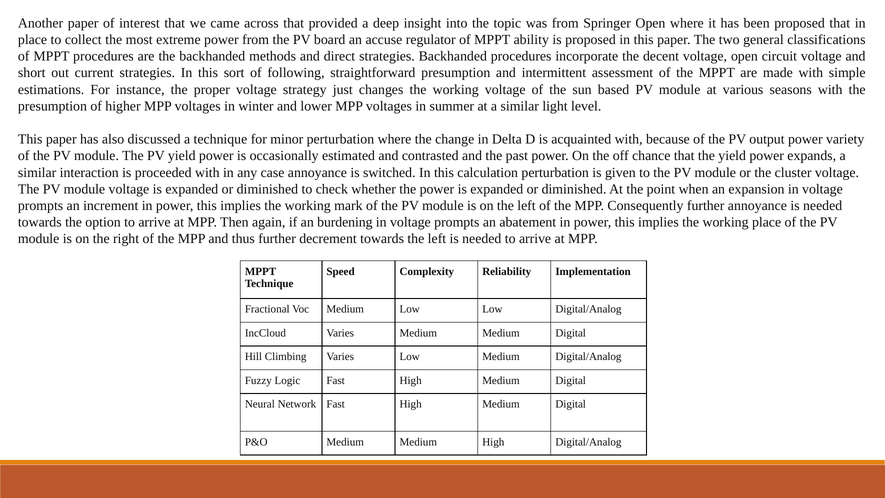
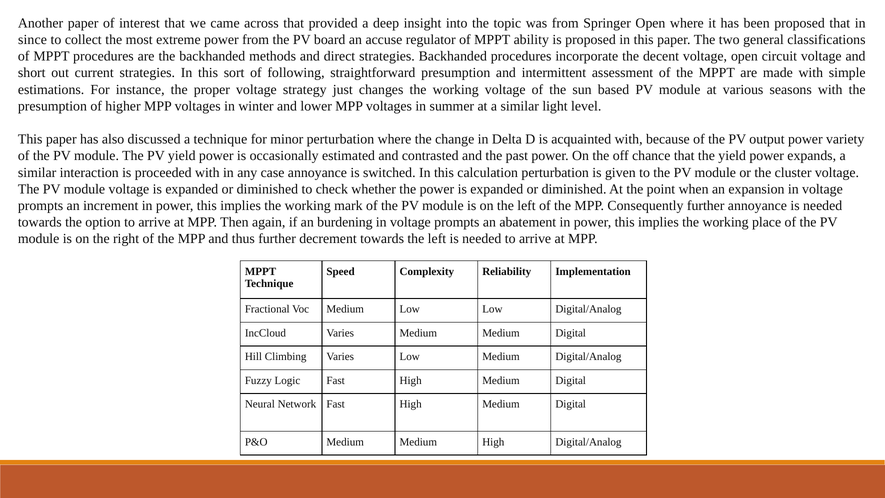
place at (33, 40): place -> since
